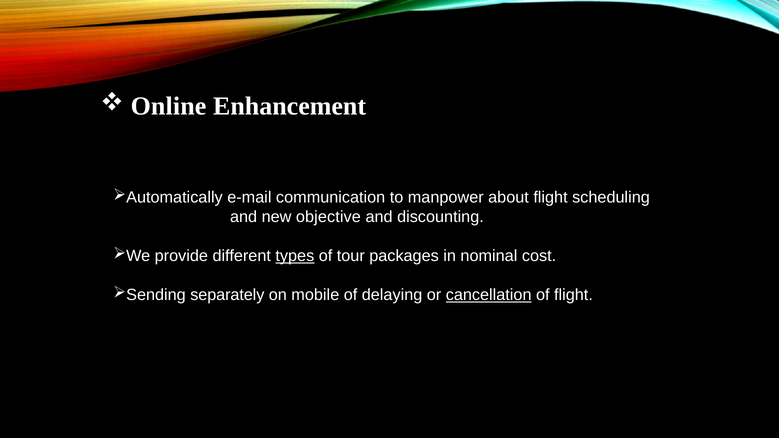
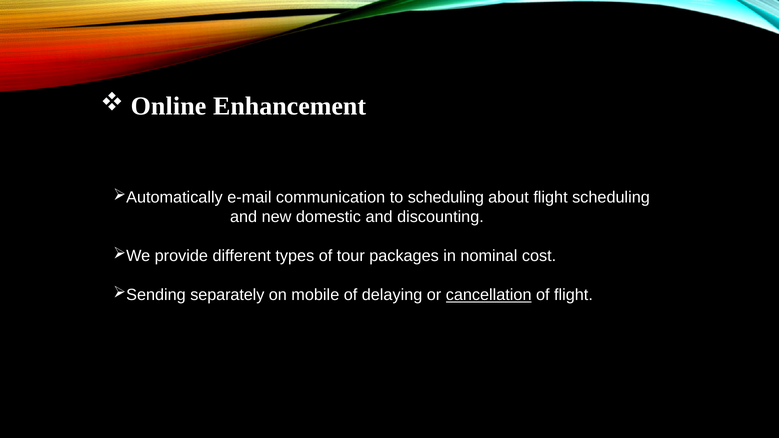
to manpower: manpower -> scheduling
objective: objective -> domestic
types underline: present -> none
